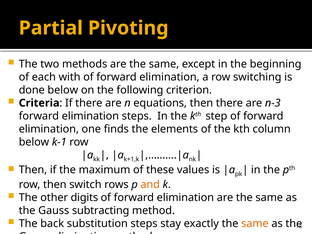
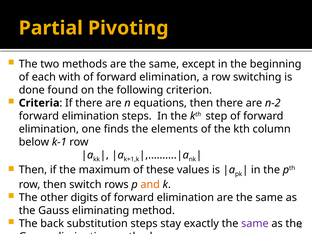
done below: below -> found
n-3: n-3 -> n-2
subtracting: subtracting -> eliminating
same at (255, 224) colour: orange -> purple
